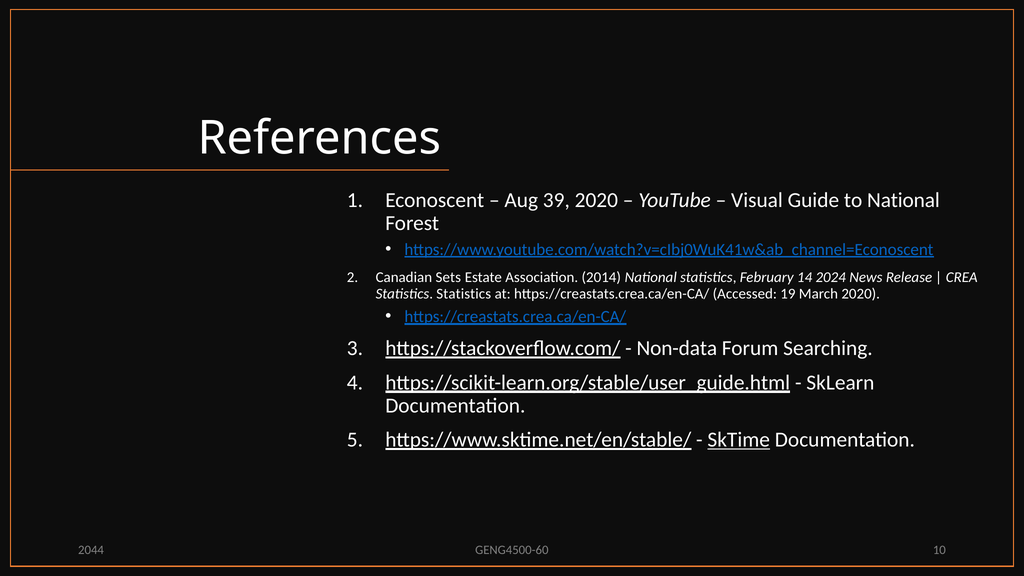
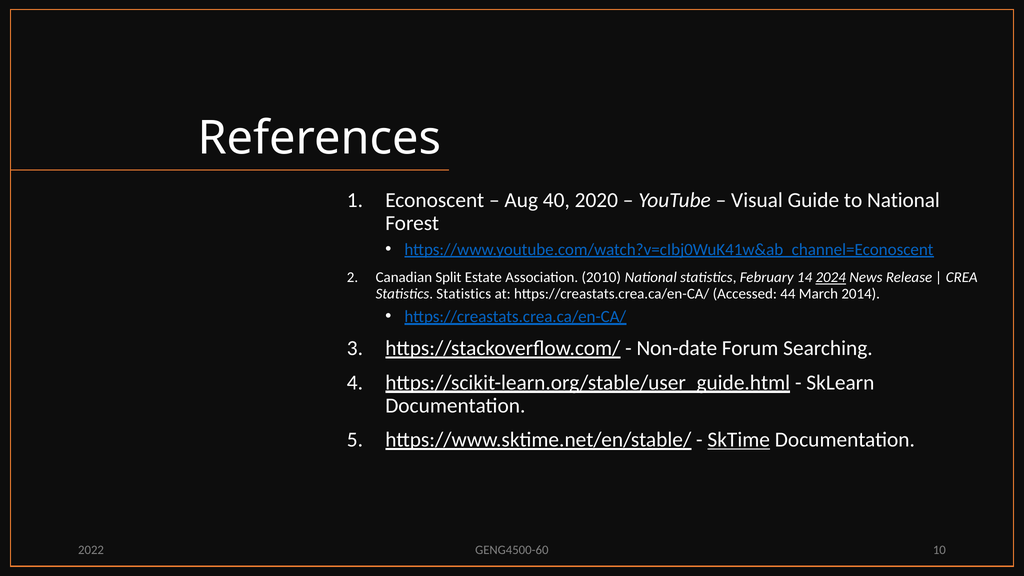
39: 39 -> 40
Sets: Sets -> Split
2014: 2014 -> 2010
2024 underline: none -> present
19: 19 -> 44
March 2020: 2020 -> 2014
Non-data: Non-data -> Non-date
2044: 2044 -> 2022
